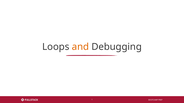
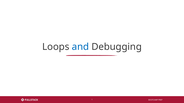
and colour: orange -> blue
